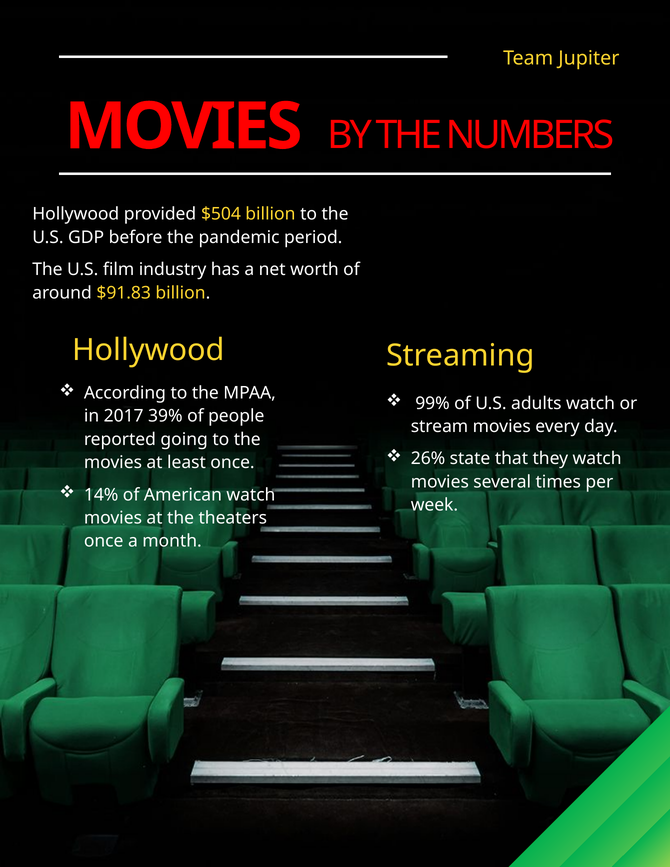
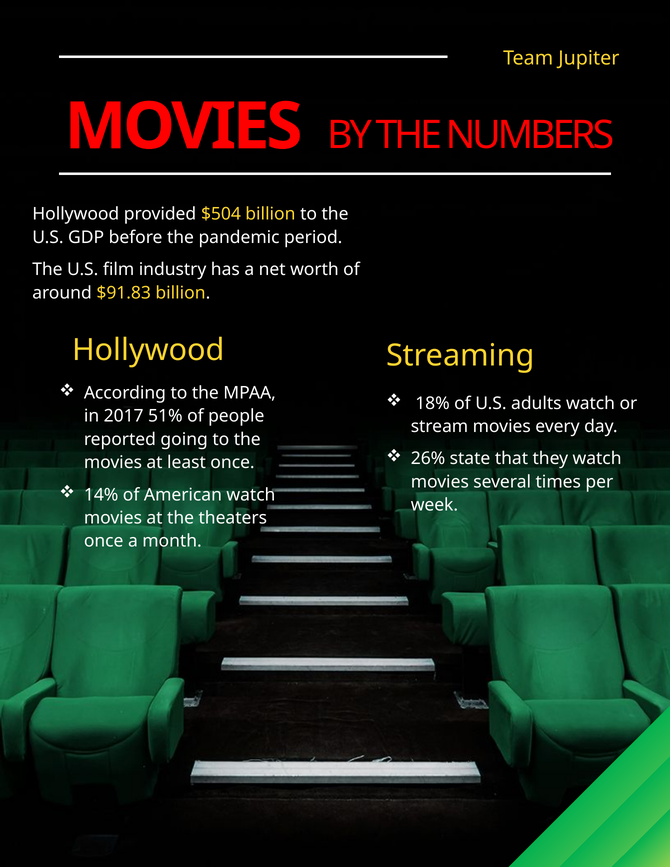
99%: 99% -> 18%
39%: 39% -> 51%
